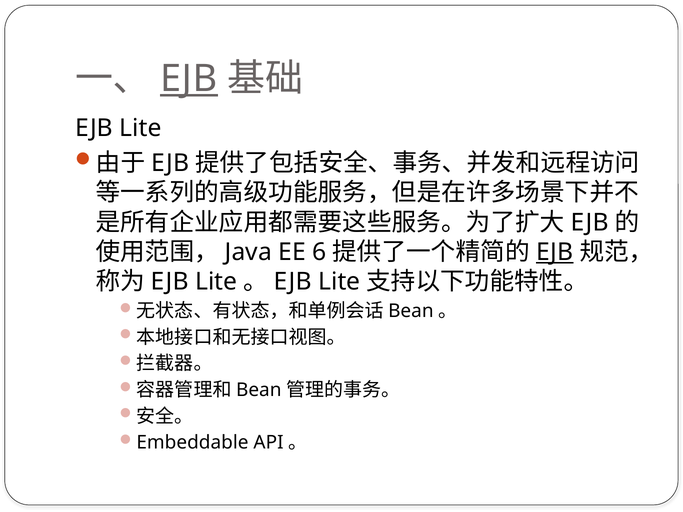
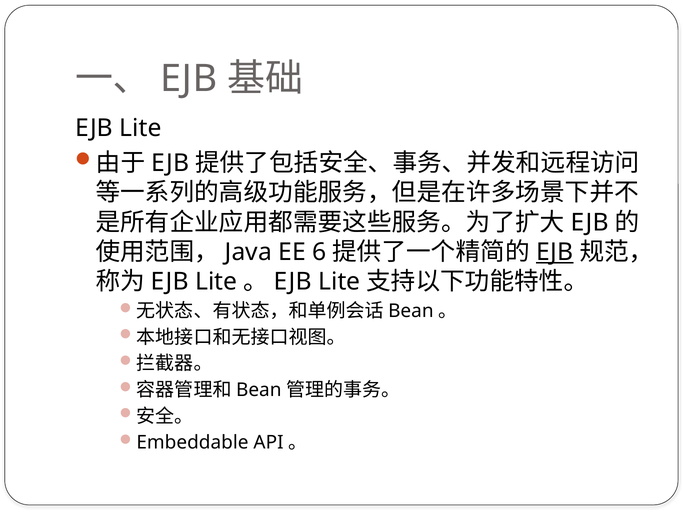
EJB at (189, 79) underline: present -> none
